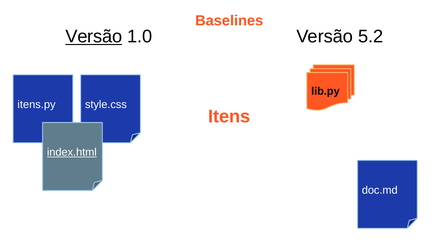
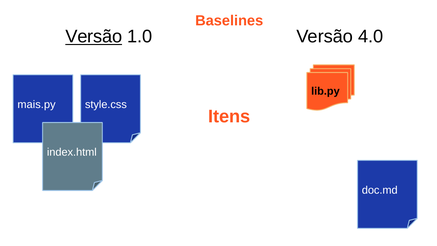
5.2: 5.2 -> 4.0
itens.py: itens.py -> mais.py
index.html underline: present -> none
